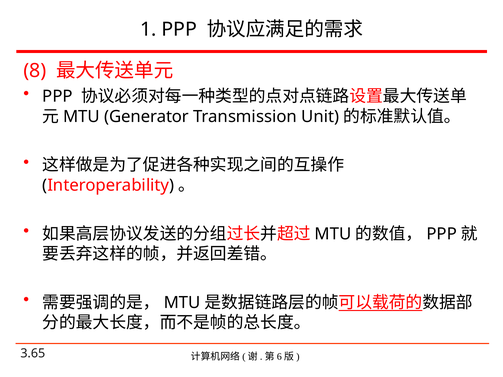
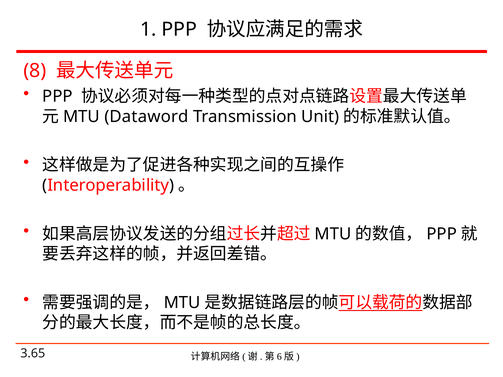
Generator: Generator -> Dataword
